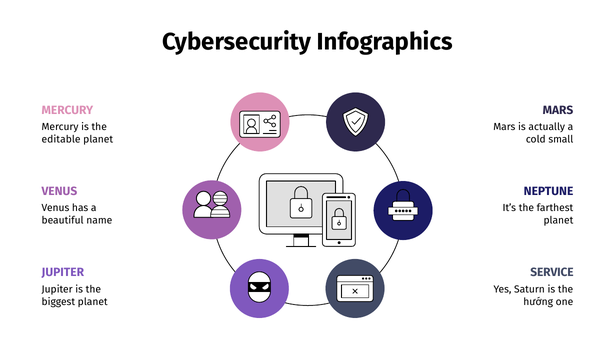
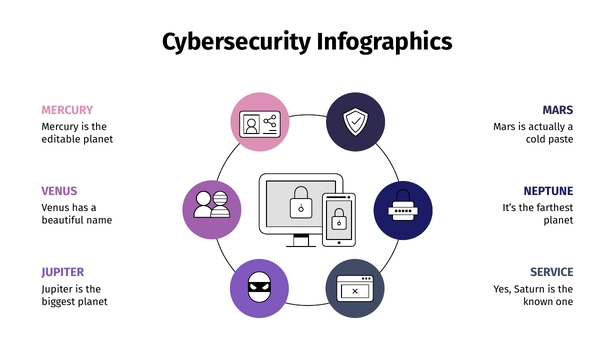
small: small -> paste
hướng: hướng -> known
